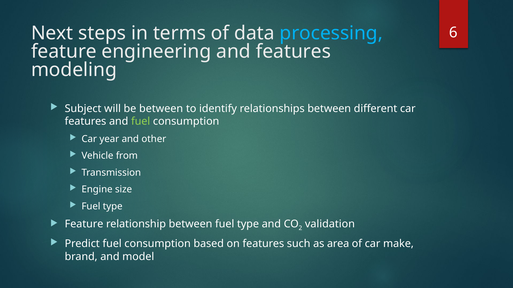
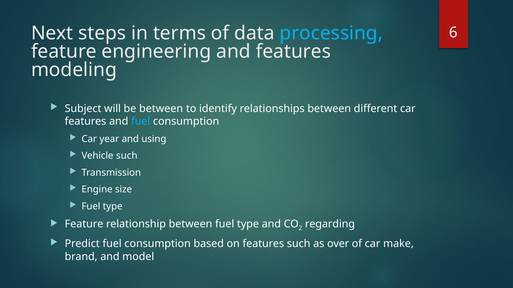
fuel at (141, 122) colour: light green -> light blue
other: other -> using
Vehicle from: from -> such
validation: validation -> regarding
area: area -> over
